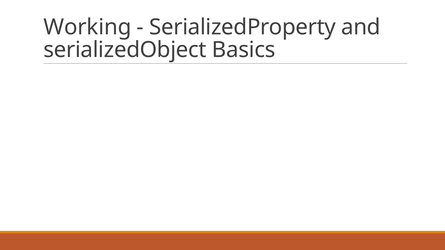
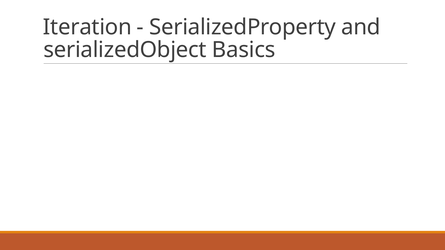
Working: Working -> Iteration
